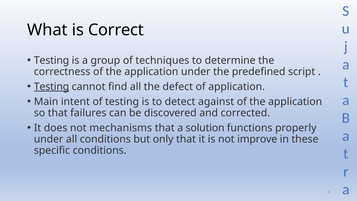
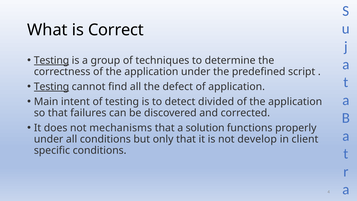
Testing at (52, 60) underline: none -> present
against: against -> divided
improve: improve -> develop
these: these -> client
